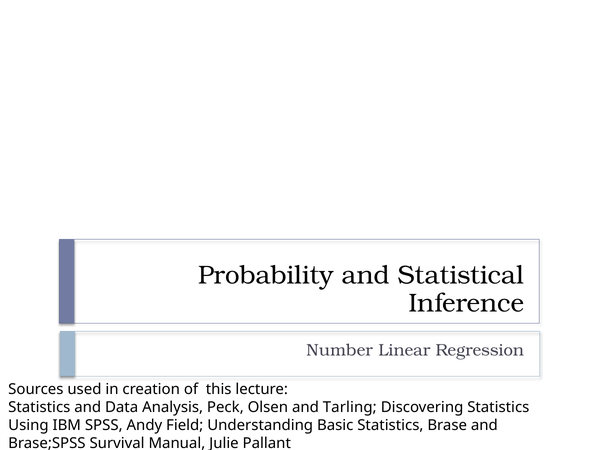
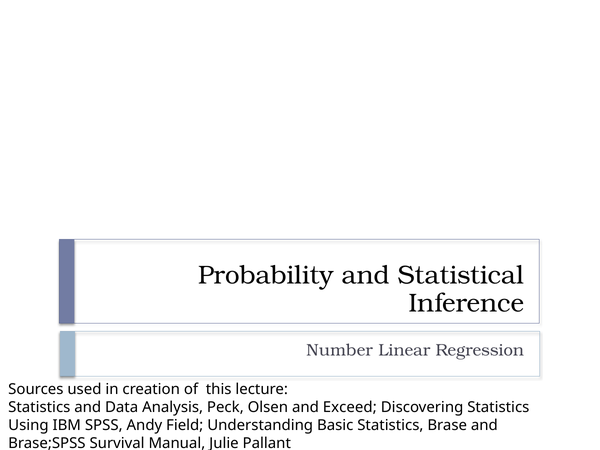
Tarling: Tarling -> Exceed
